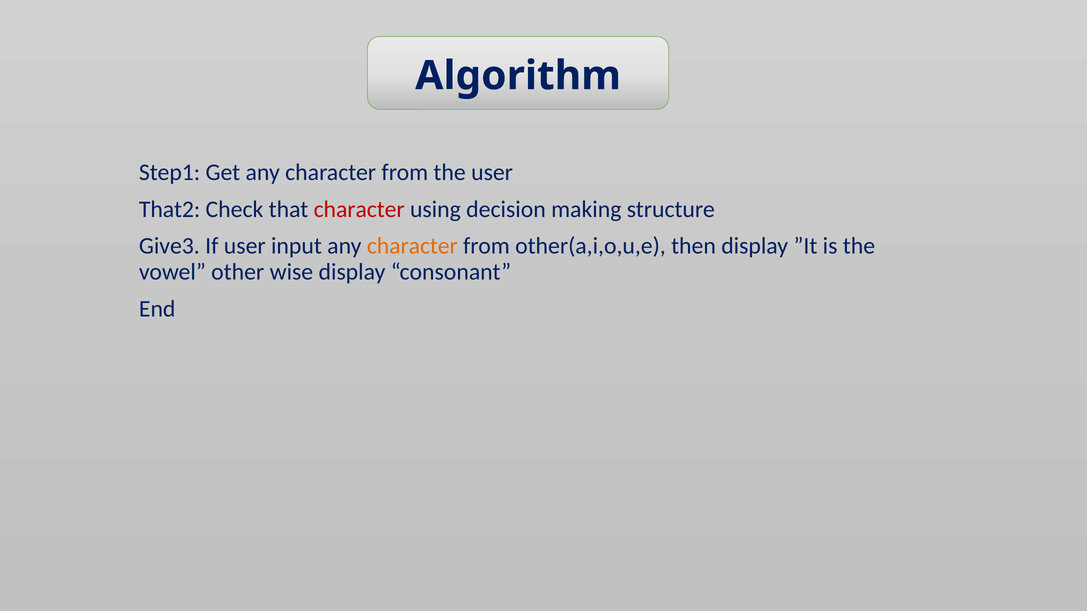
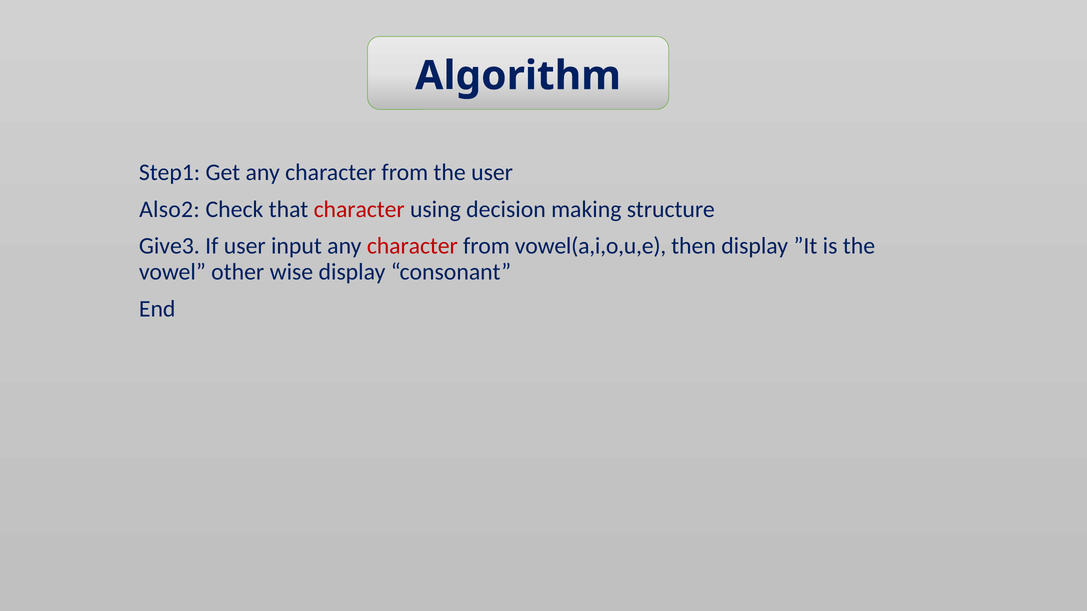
That2: That2 -> Also2
character at (412, 246) colour: orange -> red
other(a,i,o,u,e: other(a,i,o,u,e -> vowel(a,i,o,u,e
